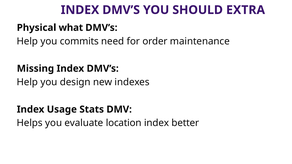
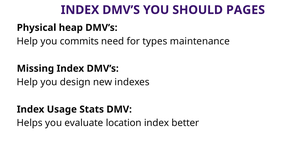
EXTRA: EXTRA -> PAGES
what: what -> heap
order: order -> types
